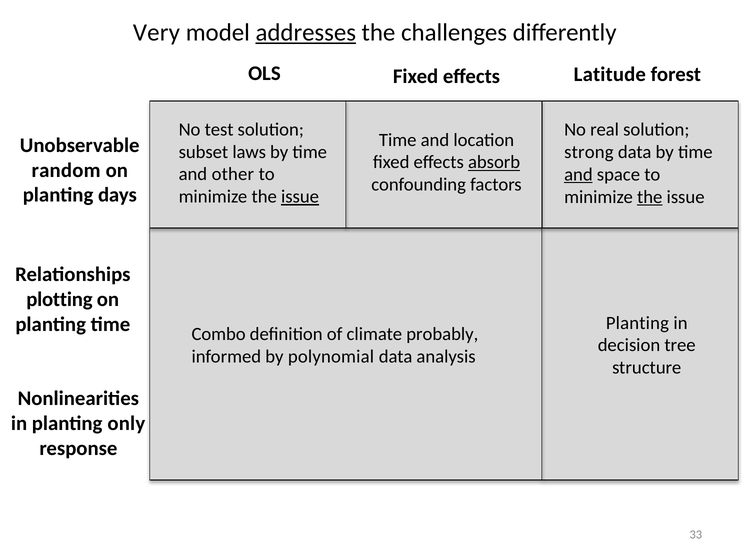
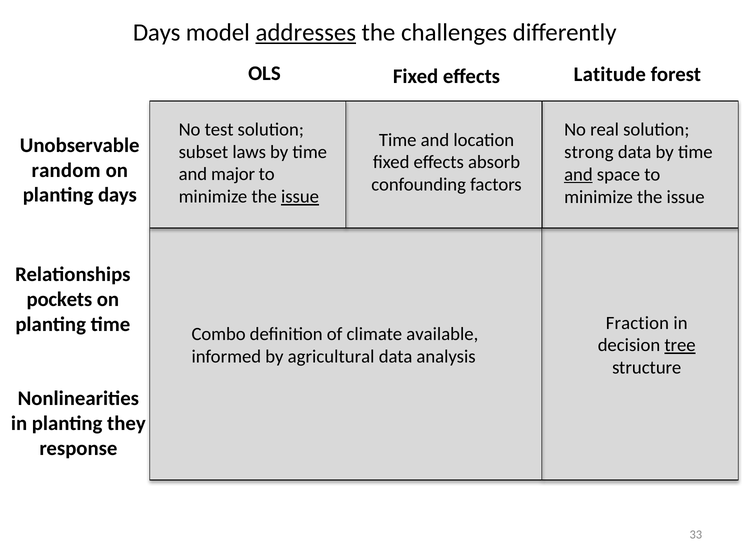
Very at (156, 32): Very -> Days
absorb underline: present -> none
other: other -> major
the at (650, 197) underline: present -> none
plotting: plotting -> pockets
Planting at (637, 323): Planting -> Fraction
probably: probably -> available
tree underline: none -> present
polynomial: polynomial -> agricultural
only: only -> they
